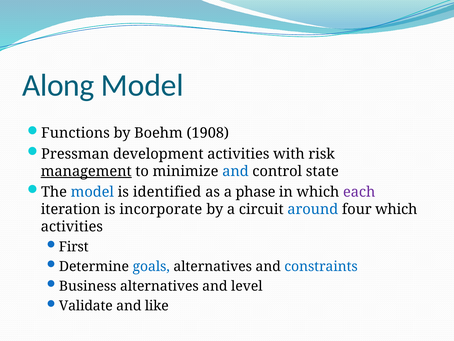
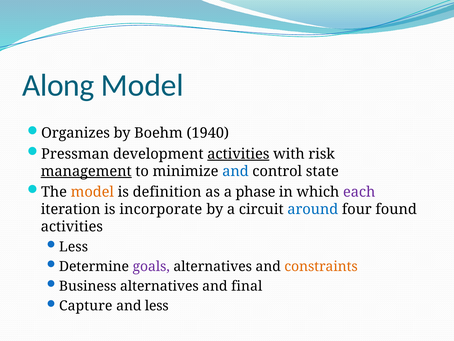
Functions: Functions -> Organizes
1908: 1908 -> 1940
activities at (238, 154) underline: none -> present
model at (92, 192) colour: blue -> orange
identified: identified -> definition
four which: which -> found
First at (74, 246): First -> Less
goals colour: blue -> purple
constraints colour: blue -> orange
level: level -> final
Validate: Validate -> Capture
and like: like -> less
